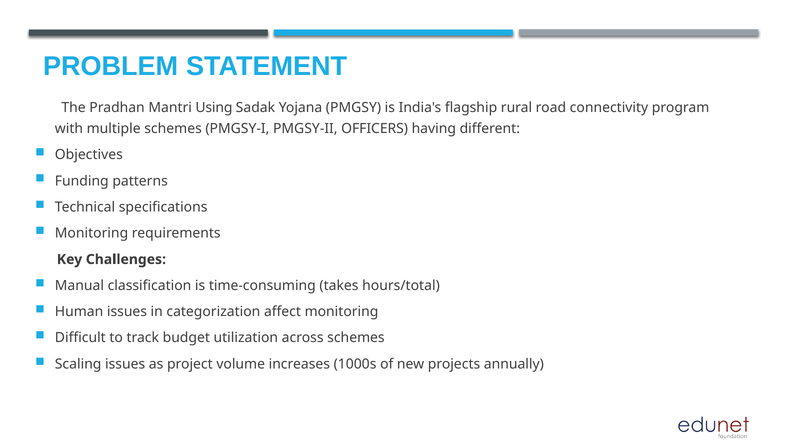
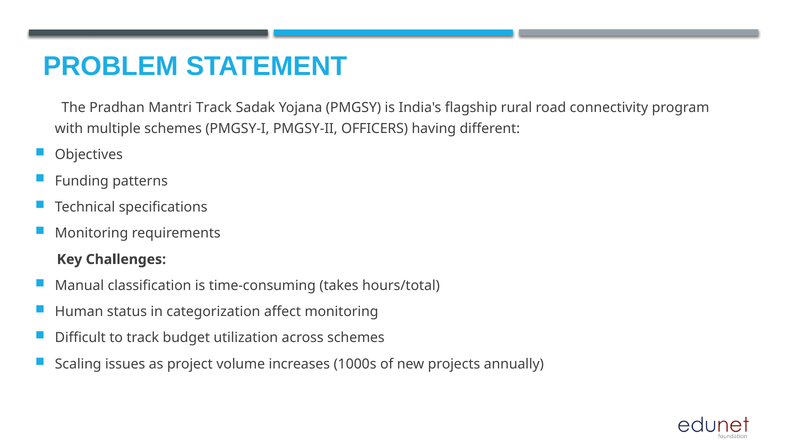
Mantri Using: Using -> Track
Human issues: issues -> status
